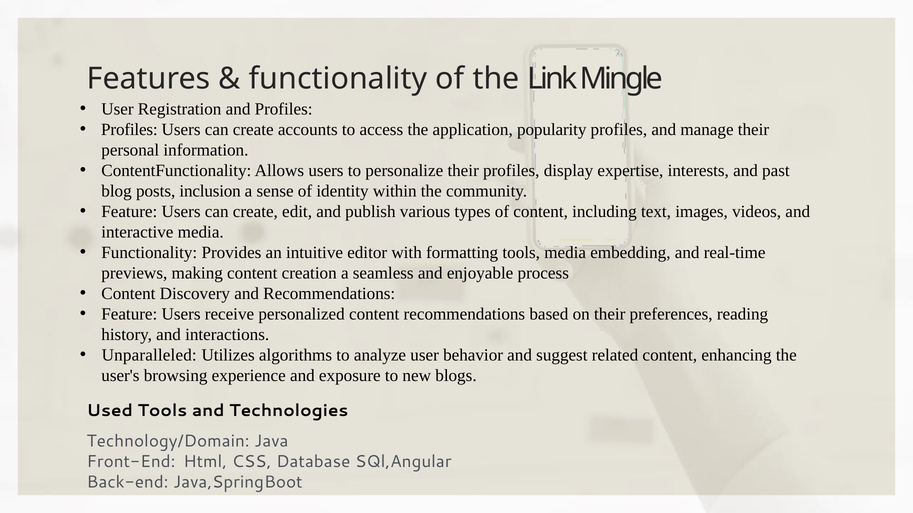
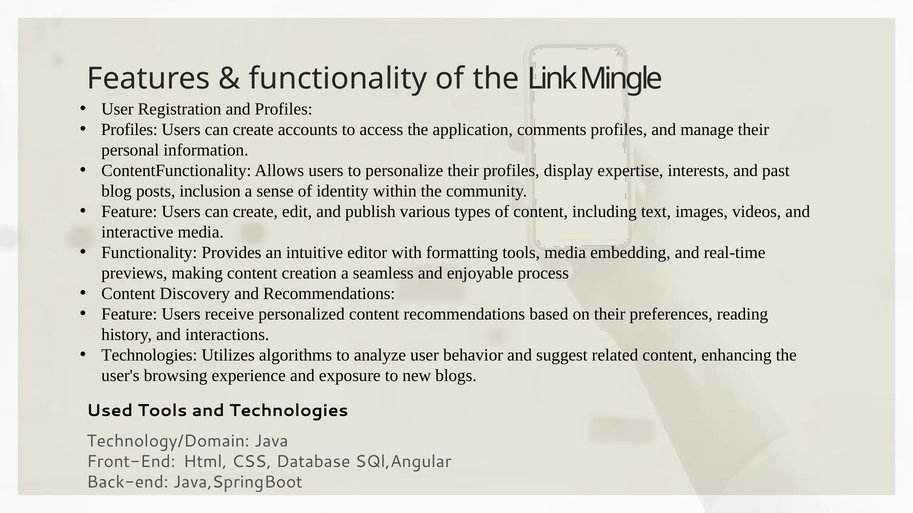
popularity: popularity -> comments
Unparalleled at (149, 356): Unparalleled -> Technologies
